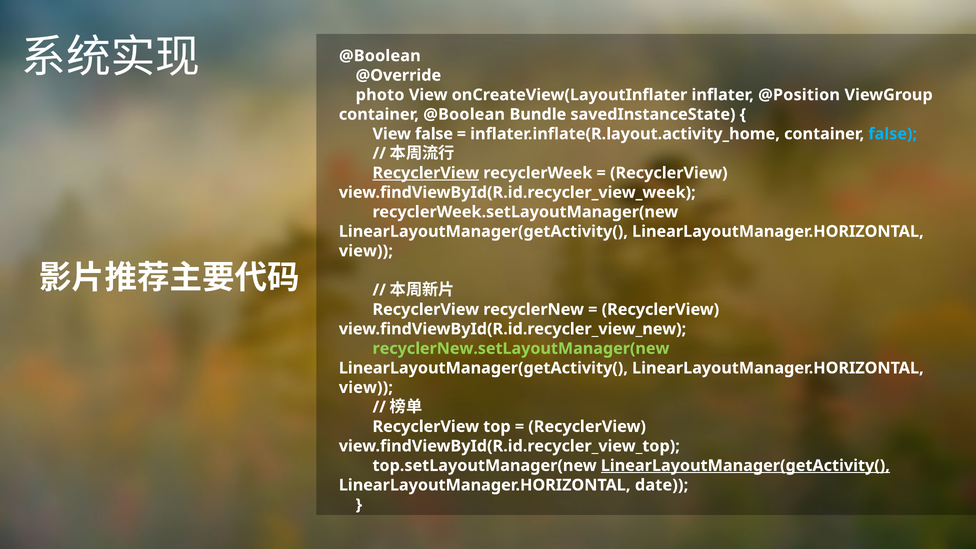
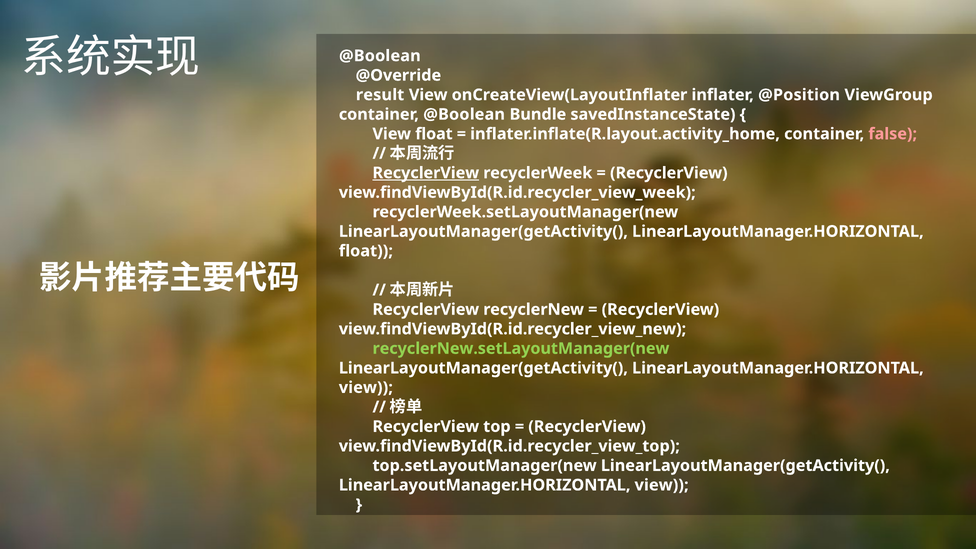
photo: photo -> result
View false: false -> float
false at (893, 134) colour: light blue -> pink
view at (366, 251): view -> float
LinearLayoutManager(getActivity( at (745, 466) underline: present -> none
date at (662, 485): date -> view
